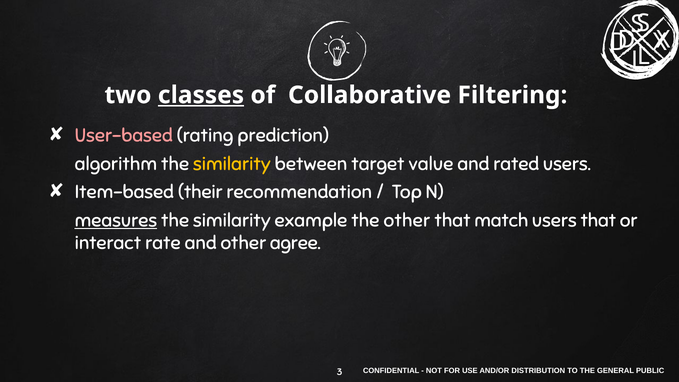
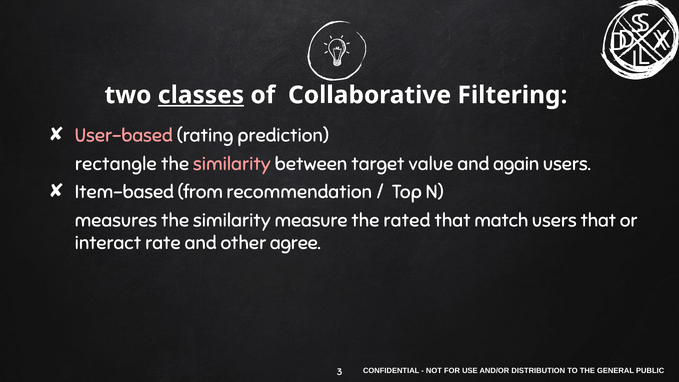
algorithm: algorithm -> rectangle
similarity at (232, 164) colour: yellow -> pink
rated: rated -> again
their: their -> from
measures underline: present -> none
example: example -> measure
the other: other -> rated
